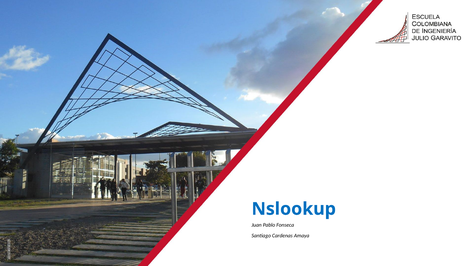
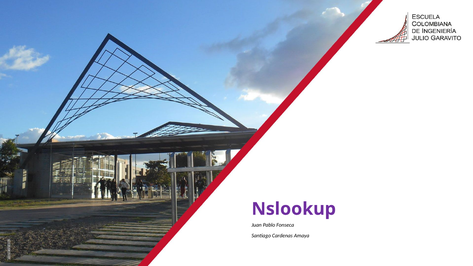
Nslookup colour: blue -> purple
